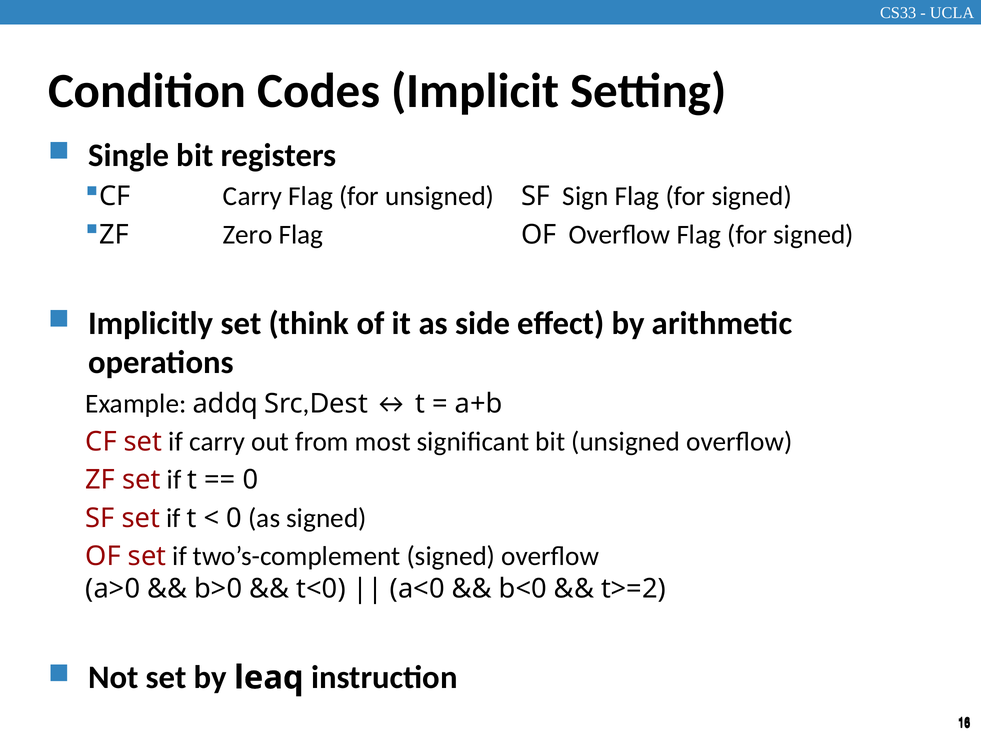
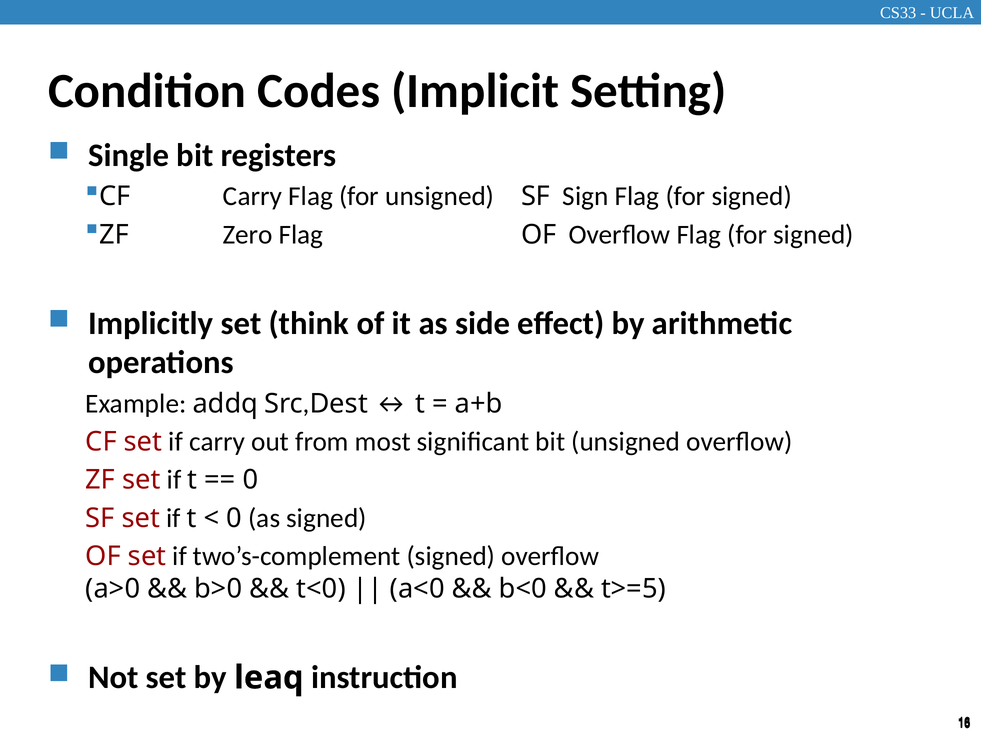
t>=2: t>=2 -> t>=5
